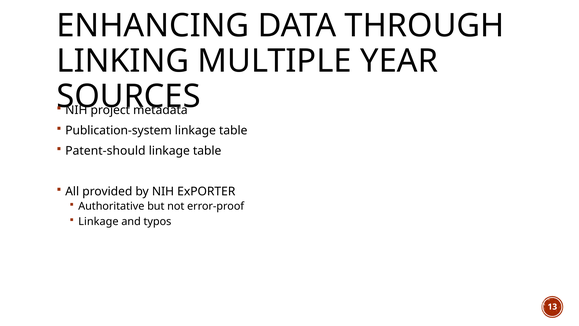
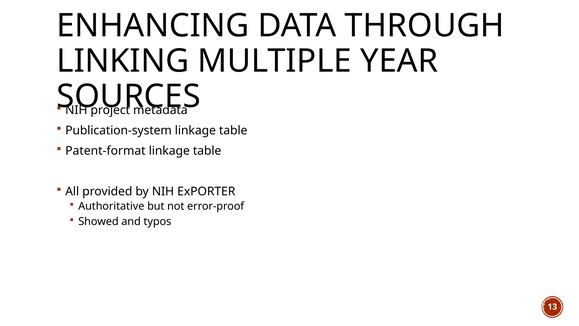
Patent-should: Patent-should -> Patent-format
Linkage at (98, 221): Linkage -> Showed
